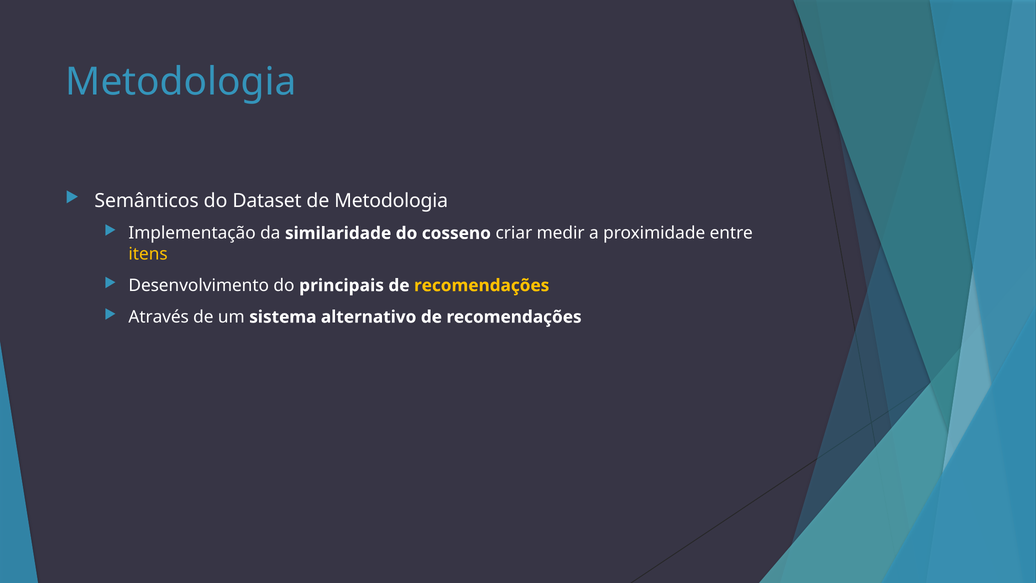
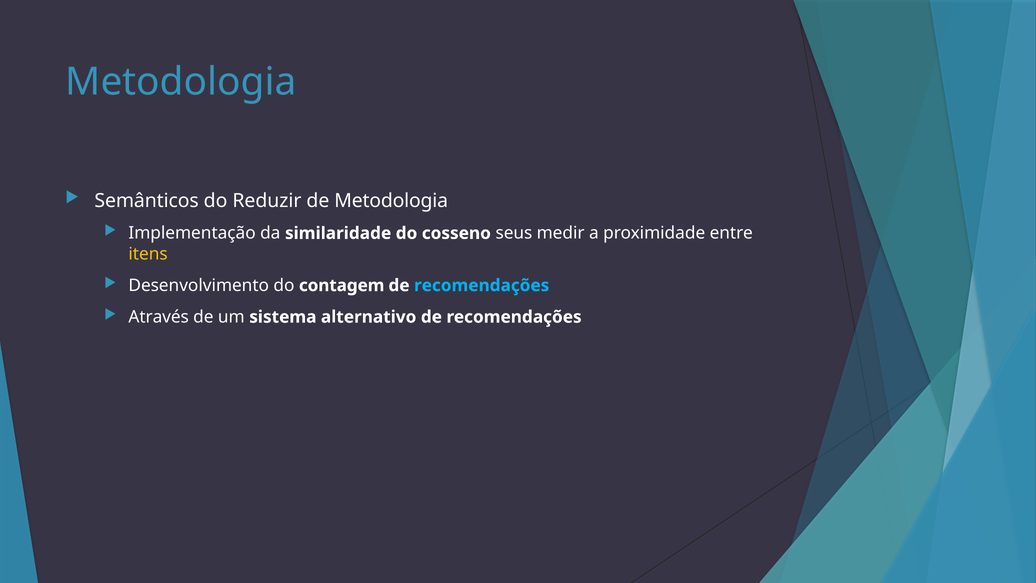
Dataset: Dataset -> Reduzir
criar: criar -> seus
principais: principais -> contagem
recomendações at (482, 285) colour: yellow -> light blue
